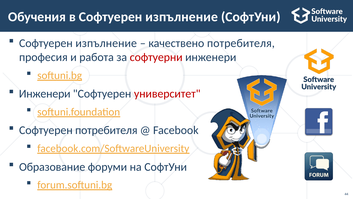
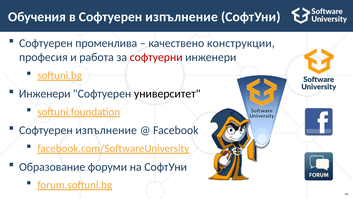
изпълнение at (106, 43): изпълнение -> променлива
качествено потребителя: потребителя -> конструкции
университет colour: red -> black
потребителя at (106, 130): потребителя -> изпълнение
